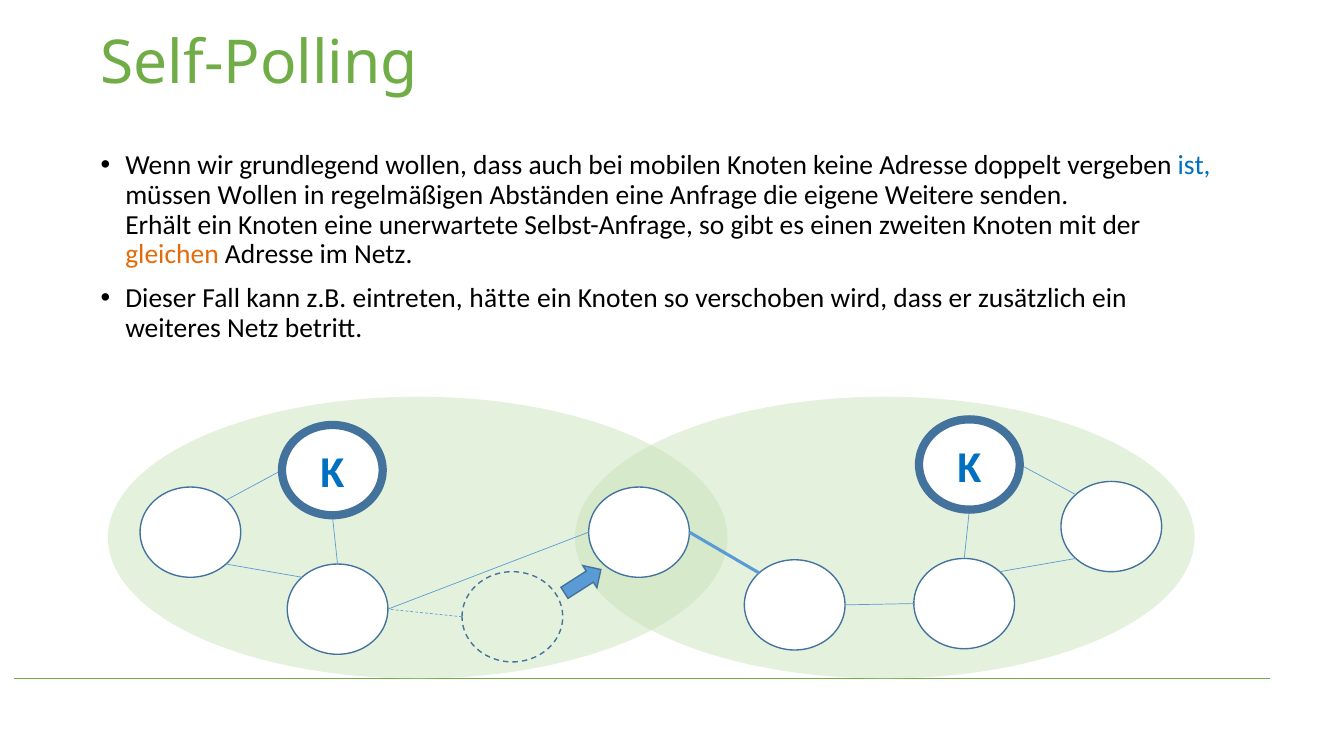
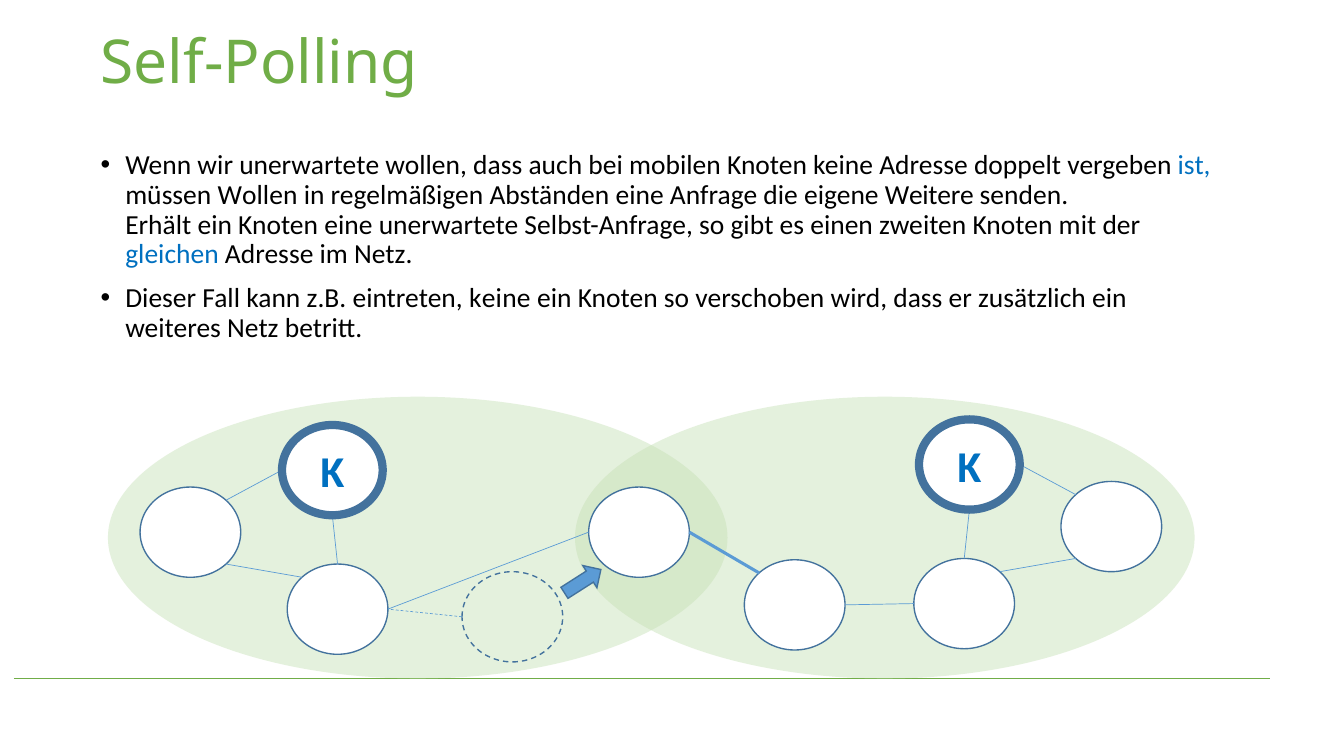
wir grundlegend: grundlegend -> unerwartete
gleichen colour: orange -> blue
eintreten hätte: hätte -> keine
